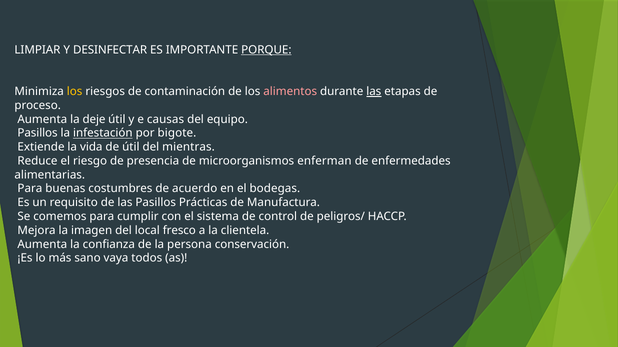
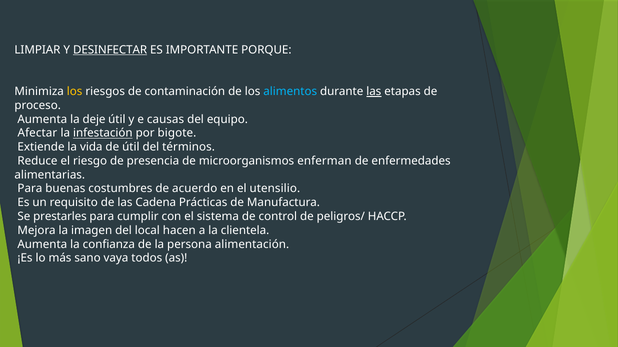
DESINFECTAR underline: none -> present
PORQUE underline: present -> none
alimentos colour: pink -> light blue
Pasillos at (38, 133): Pasillos -> Afectar
mientras: mientras -> términos
bodegas: bodegas -> utensilio
las Pasillos: Pasillos -> Cadena
comemos: comemos -> prestarles
fresco: fresco -> hacen
conservación: conservación -> alimentación
